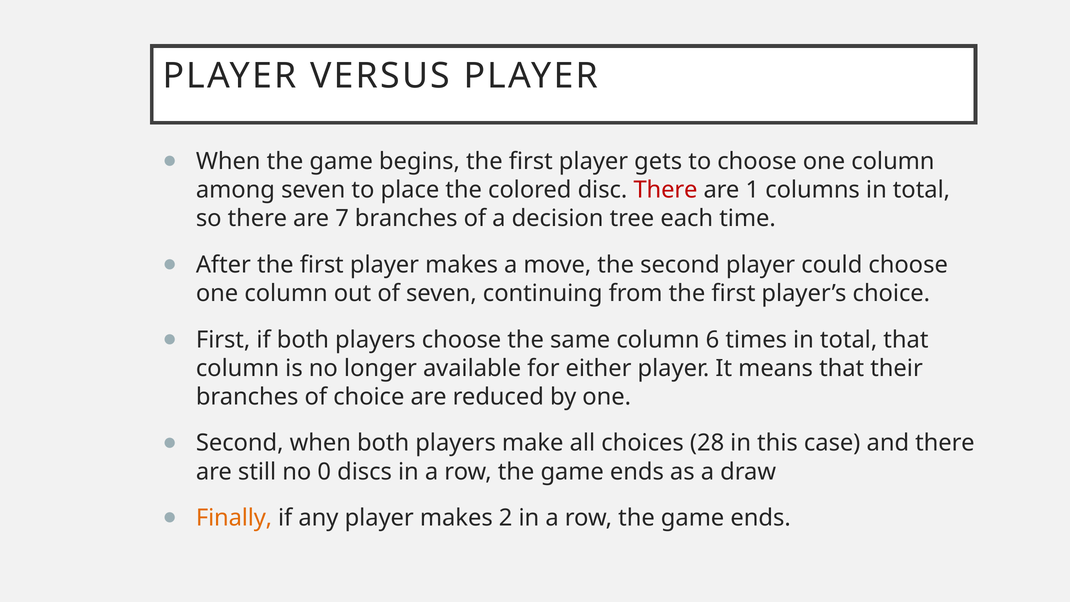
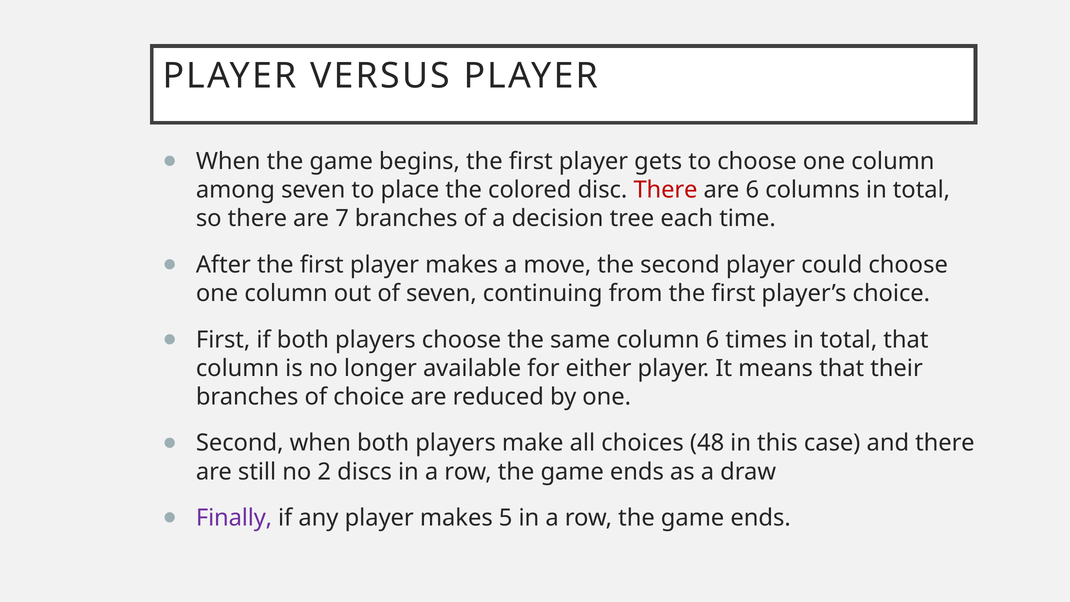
are 1: 1 -> 6
28: 28 -> 48
0: 0 -> 2
Finally colour: orange -> purple
2: 2 -> 5
